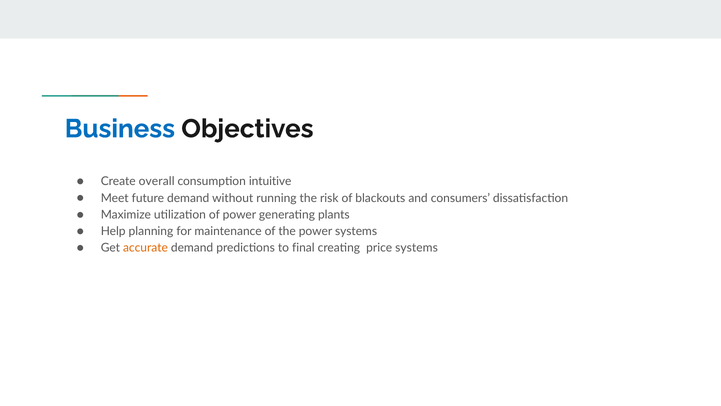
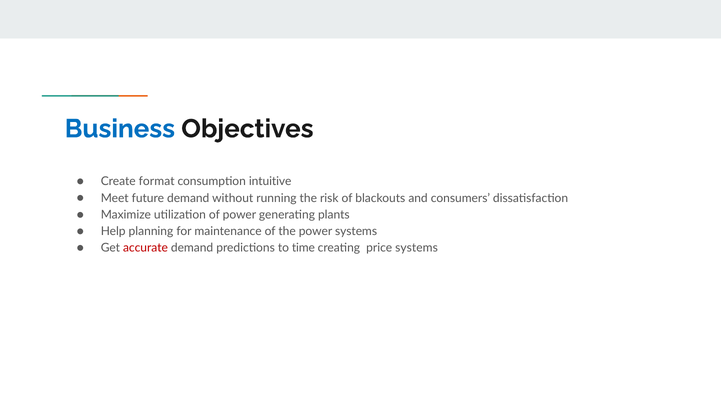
overall: overall -> format
accurate colour: orange -> red
final: final -> time
